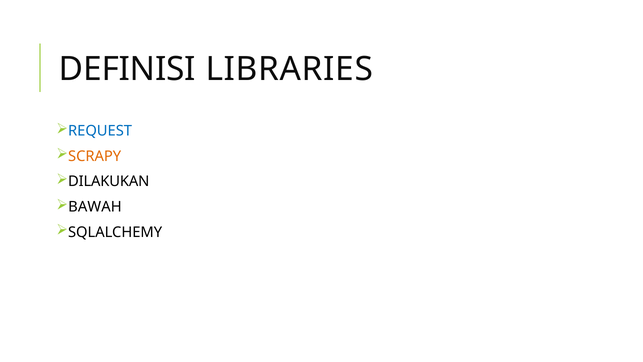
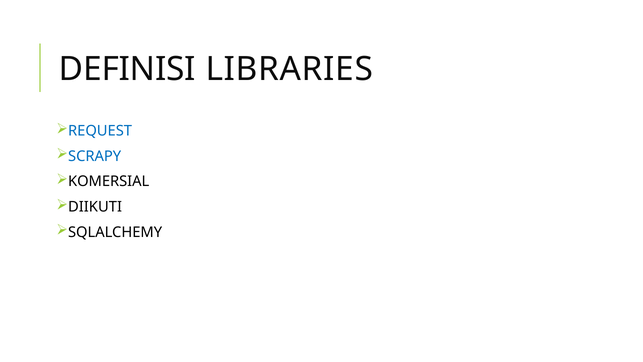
SCRAPY colour: orange -> blue
DILAKUKAN: DILAKUKAN -> KOMERSIAL
BAWAH: BAWAH -> DIIKUTI
